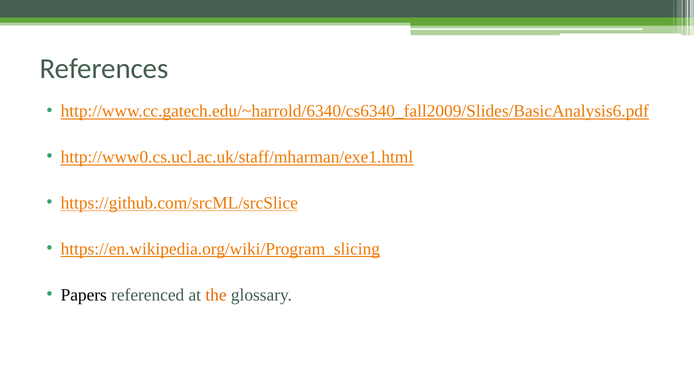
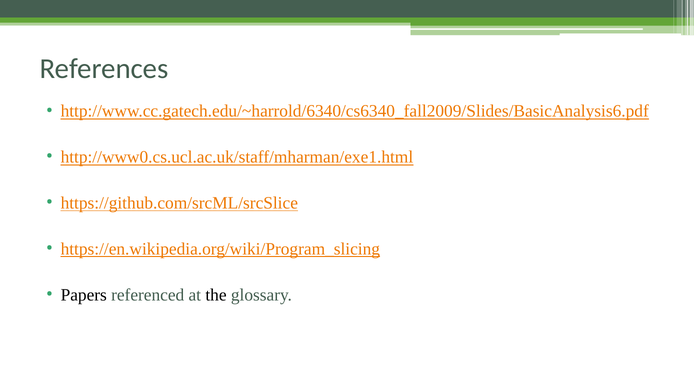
the colour: orange -> black
